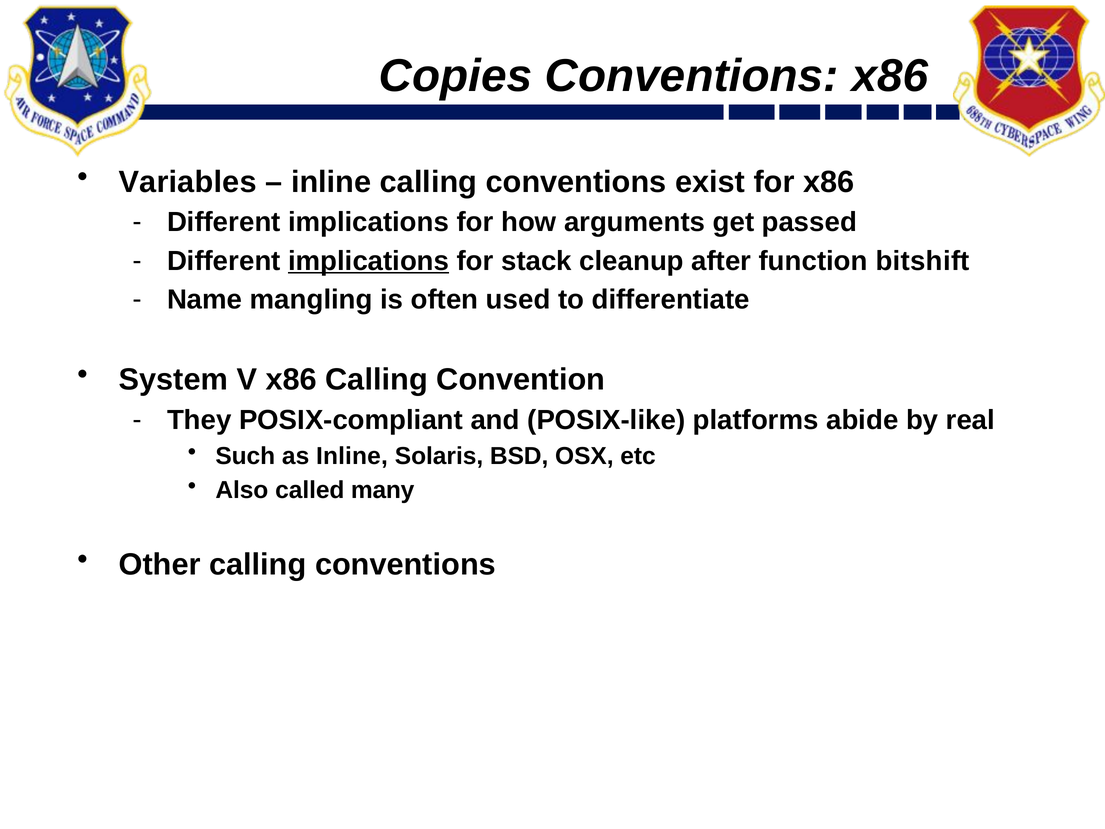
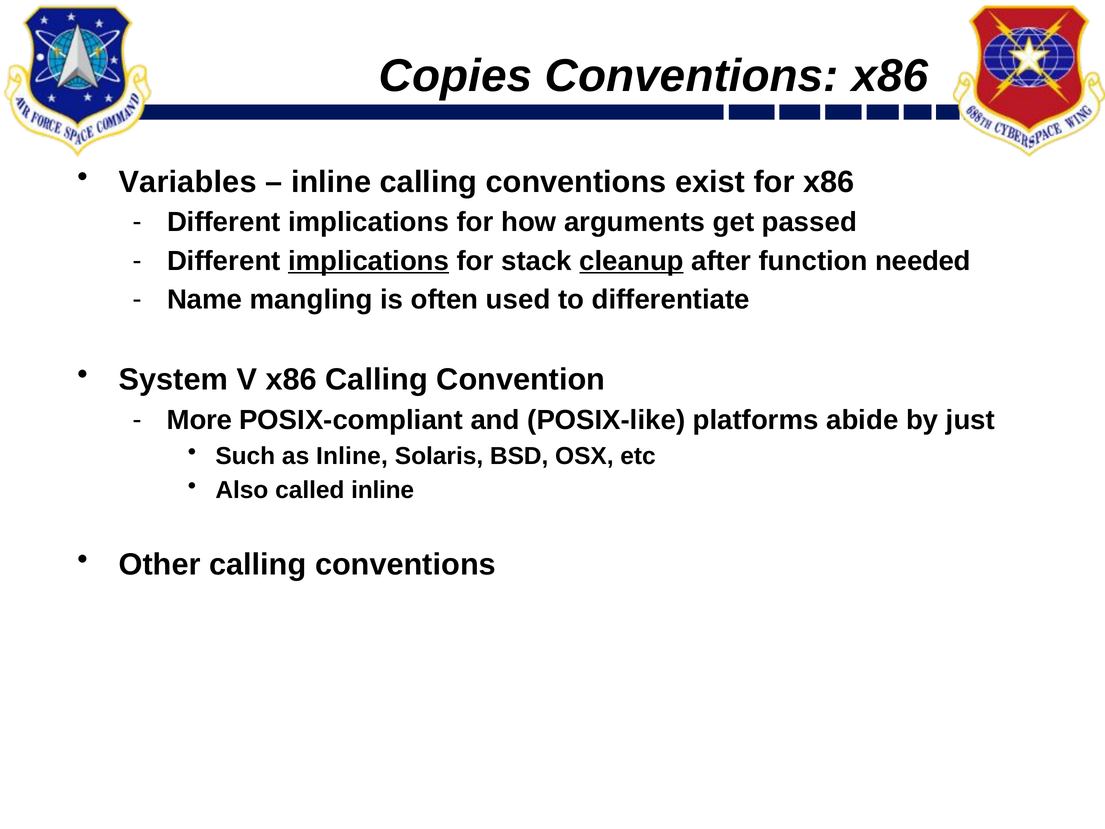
cleanup underline: none -> present
bitshift: bitshift -> needed
They: They -> More
real: real -> just
called many: many -> inline
